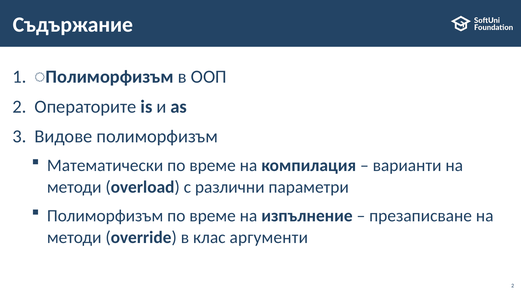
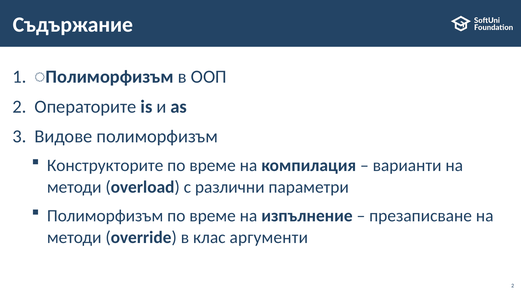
Математически: Математически -> Конструкторите
